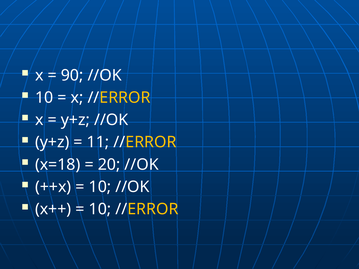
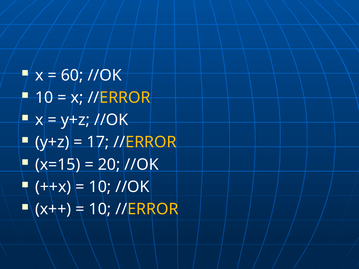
90: 90 -> 60
11: 11 -> 17
x=18: x=18 -> x=15
